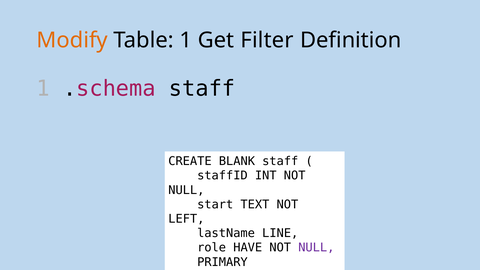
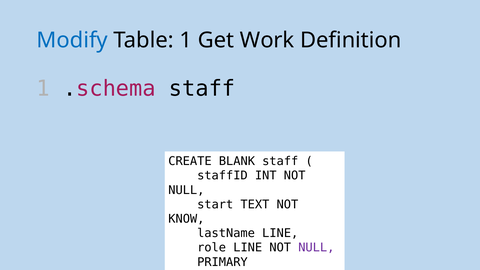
Modify colour: orange -> blue
Filter: Filter -> Work
LEFT: LEFT -> KNOW
role HAVE: HAVE -> LINE
